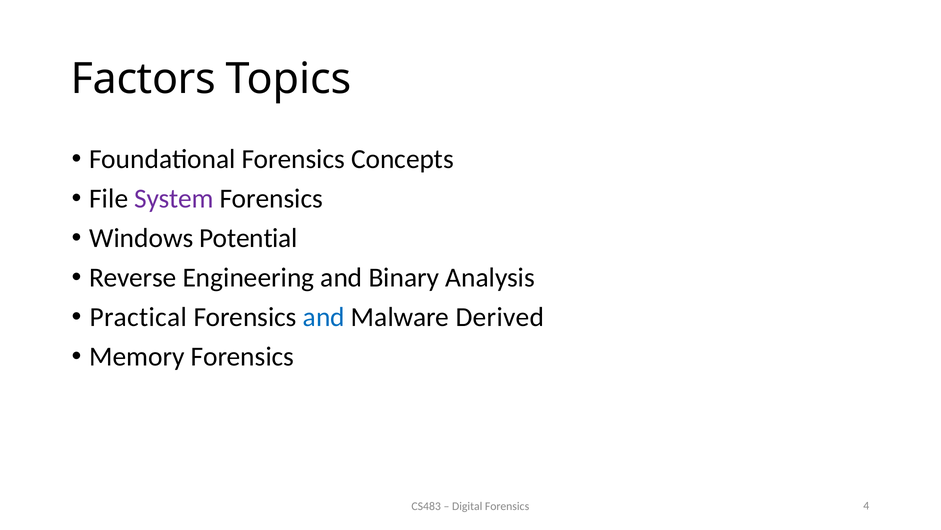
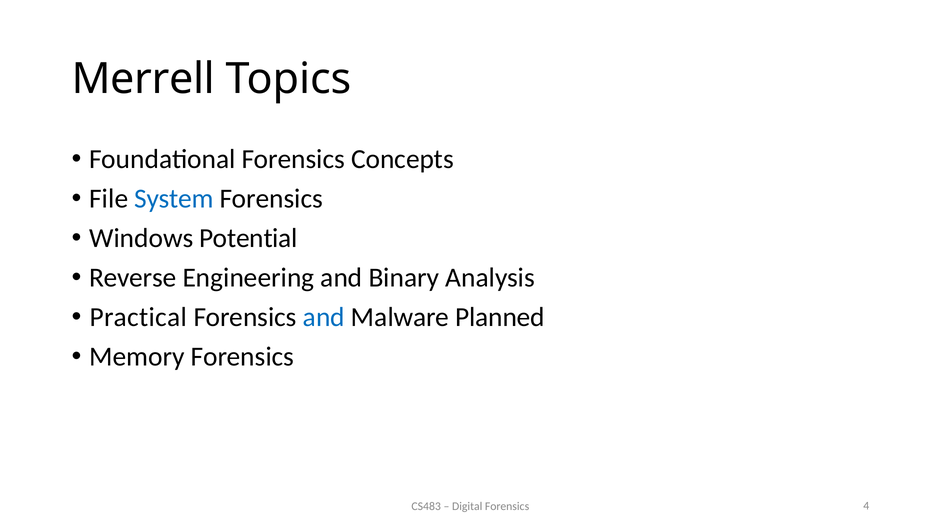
Factors: Factors -> Merrell
System colour: purple -> blue
Derived: Derived -> Planned
